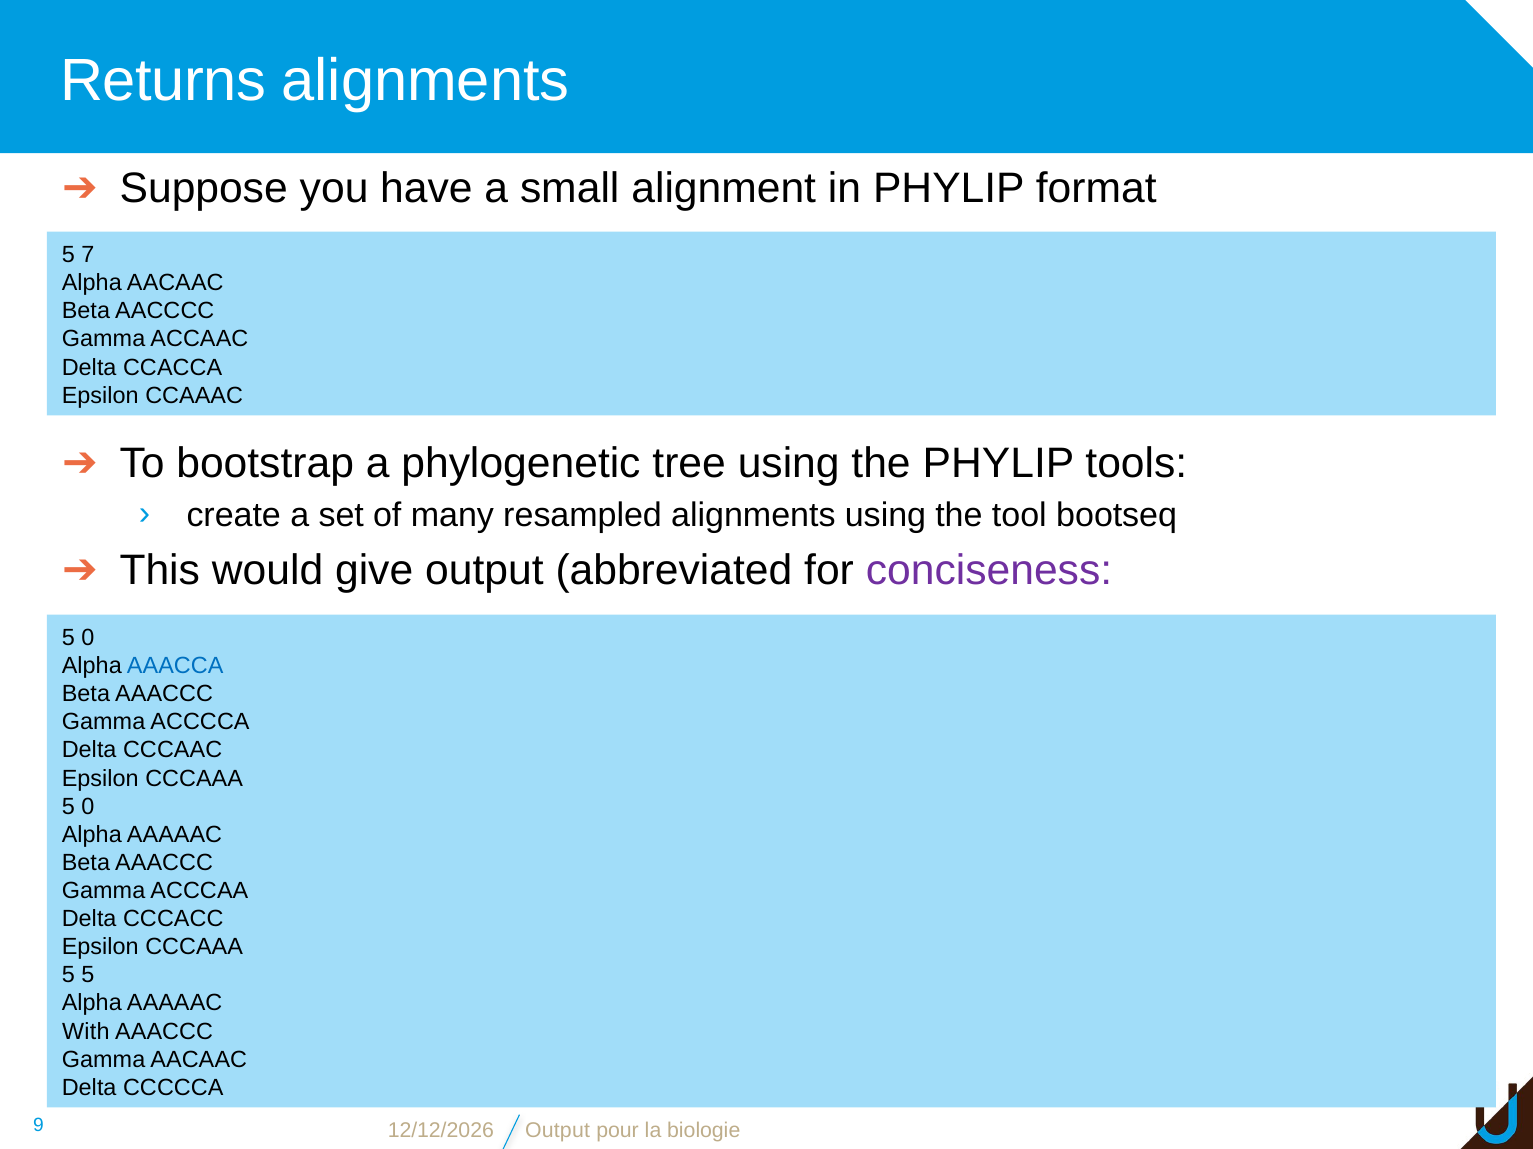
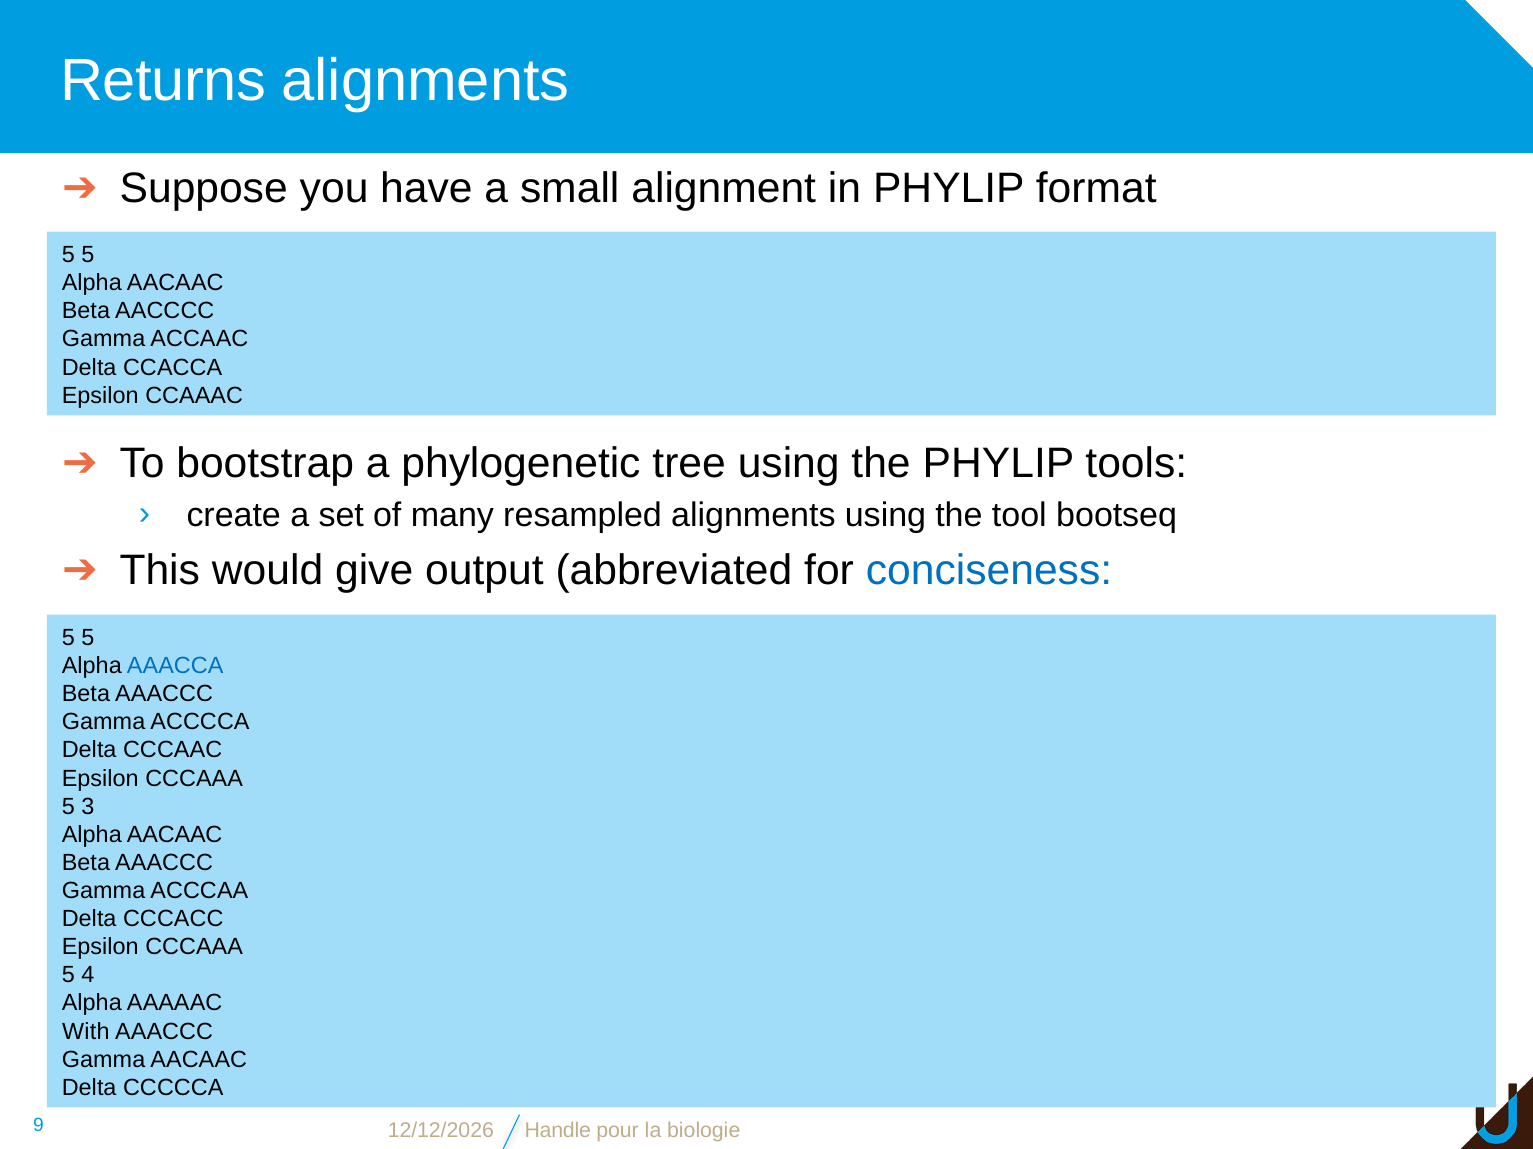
7 at (88, 255): 7 -> 5
conciseness colour: purple -> blue
0 at (88, 638): 0 -> 5
0 at (88, 807): 0 -> 3
AAAAAC at (175, 835): AAAAAC -> AACAAC
5 5: 5 -> 4
Output at (558, 1131): Output -> Handle
